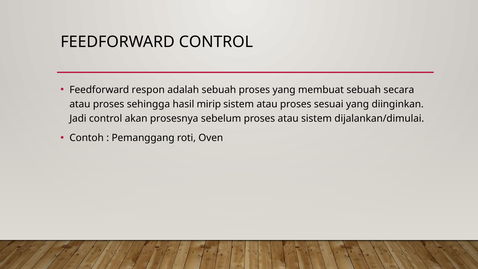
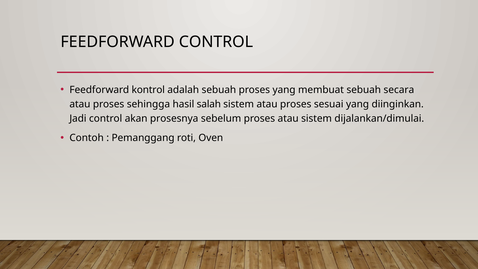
respon: respon -> kontrol
mirip: mirip -> salah
